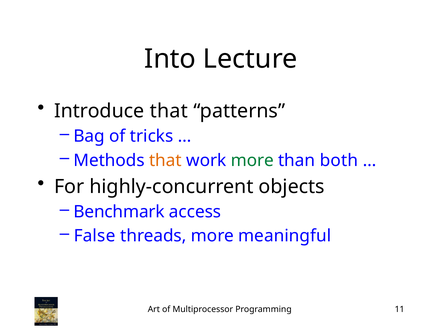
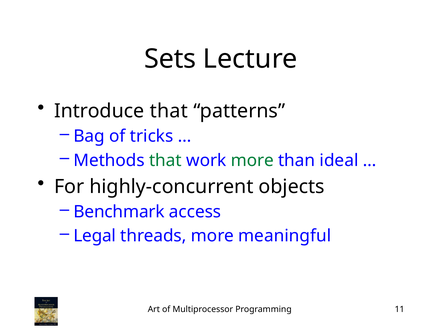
Into: Into -> Sets
that at (165, 161) colour: orange -> green
both: both -> ideal
False: False -> Legal
